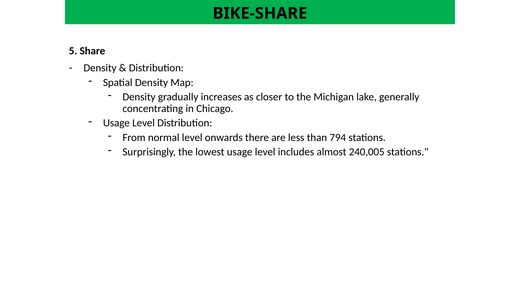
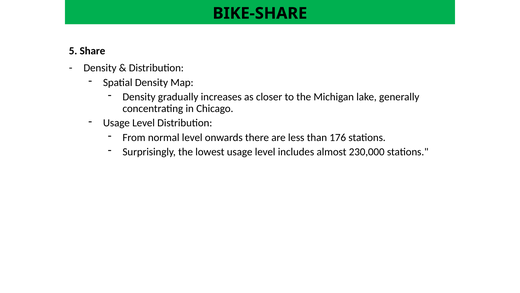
794: 794 -> 176
240,005: 240,005 -> 230,000
